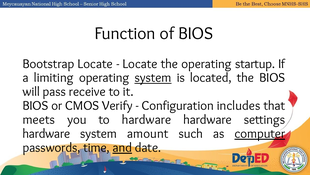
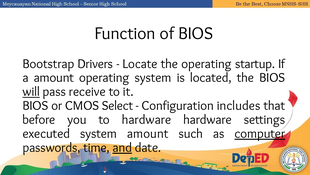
Bootstrap Locate: Locate -> Drivers
a limiting: limiting -> amount
system at (153, 77) underline: present -> none
will underline: none -> present
Verify: Verify -> Select
meets: meets -> before
hardware at (46, 133): hardware -> executed
